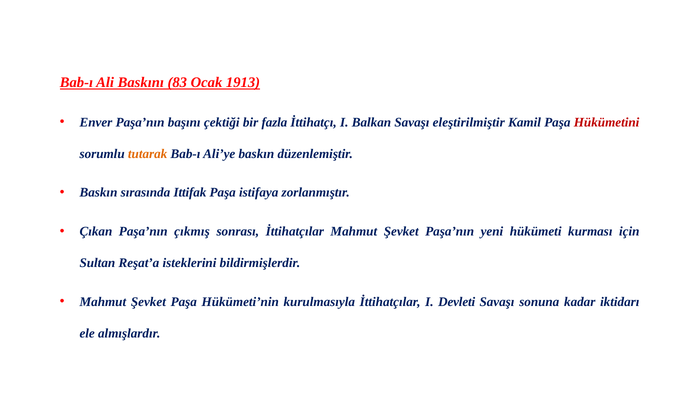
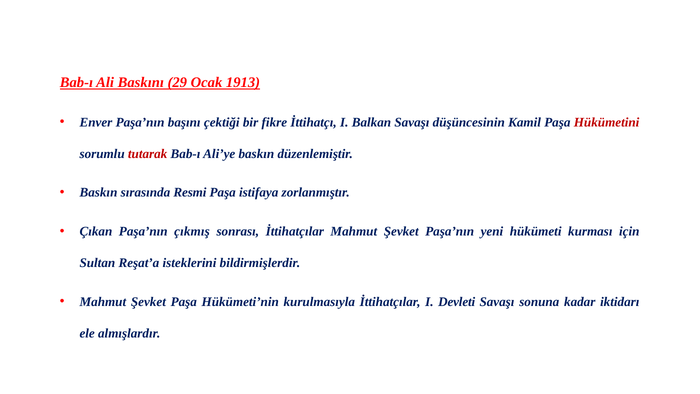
83: 83 -> 29
fazla: fazla -> fikre
eleştirilmiştir: eleştirilmiştir -> düşüncesinin
tutarak colour: orange -> red
Ittifak: Ittifak -> Resmi
